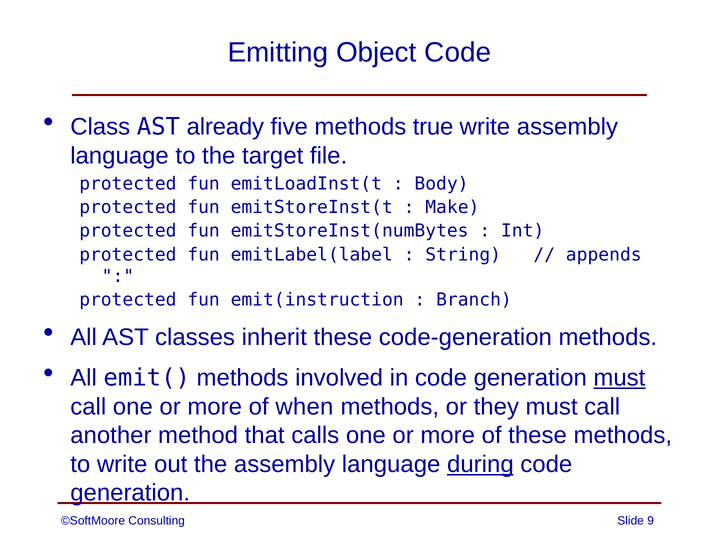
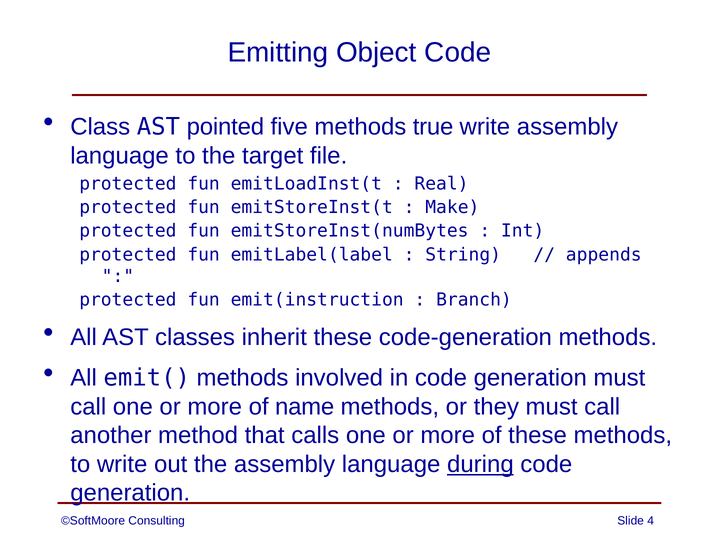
already: already -> pointed
Body: Body -> Real
must at (619, 378) underline: present -> none
when: when -> name
9: 9 -> 4
